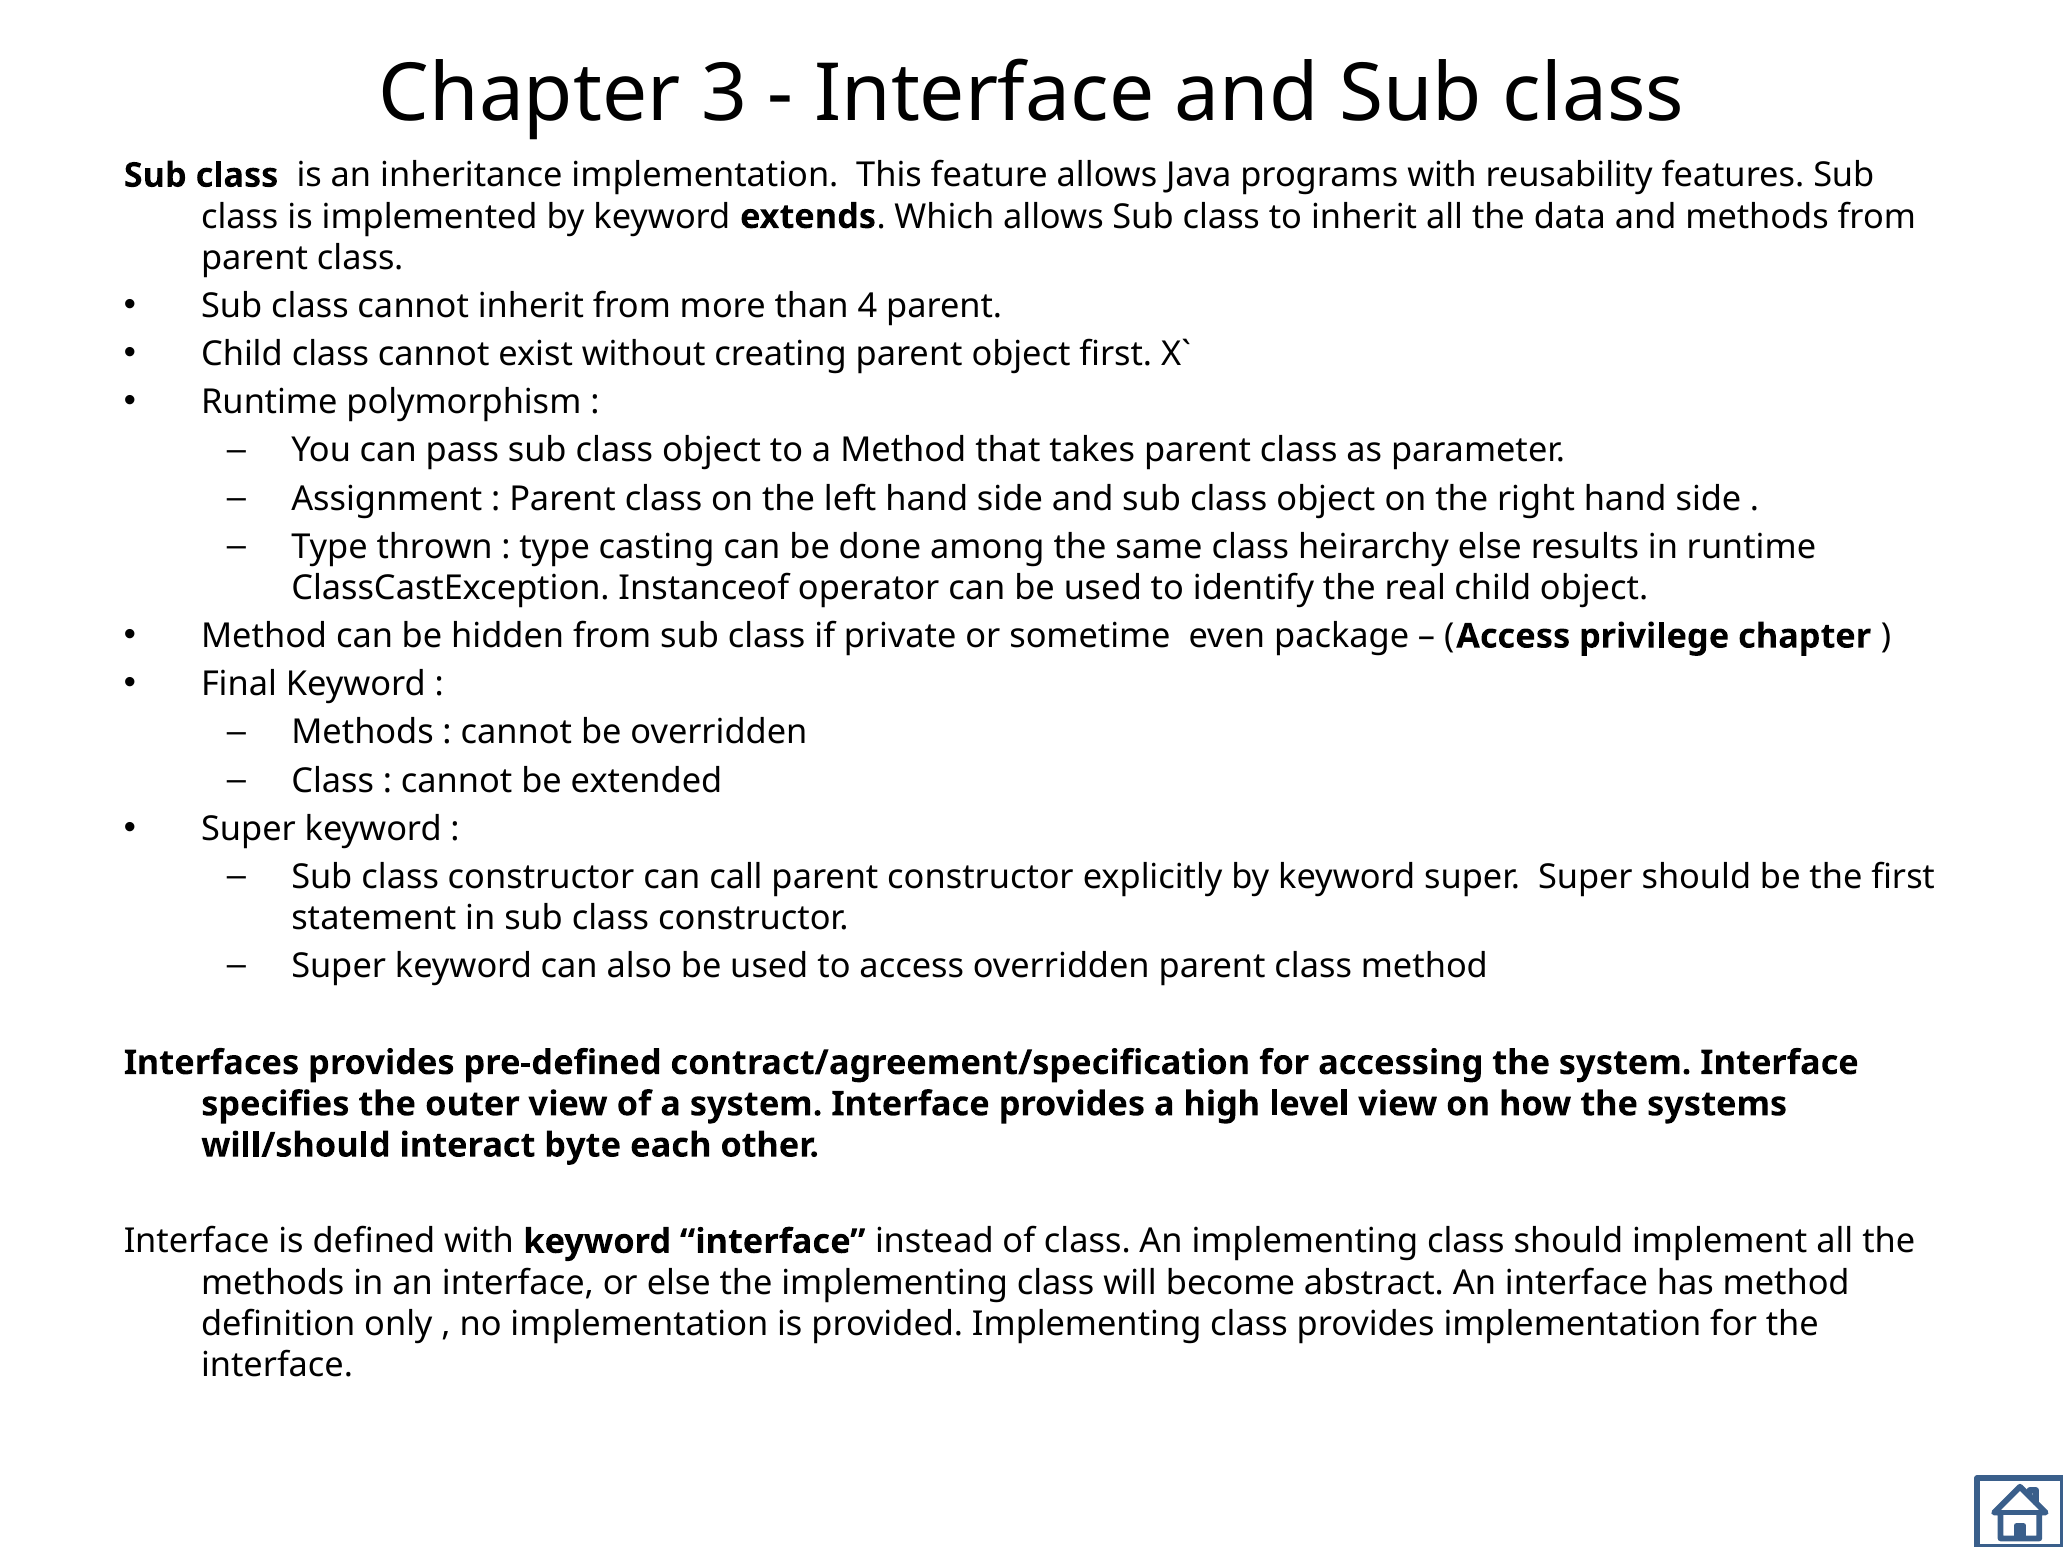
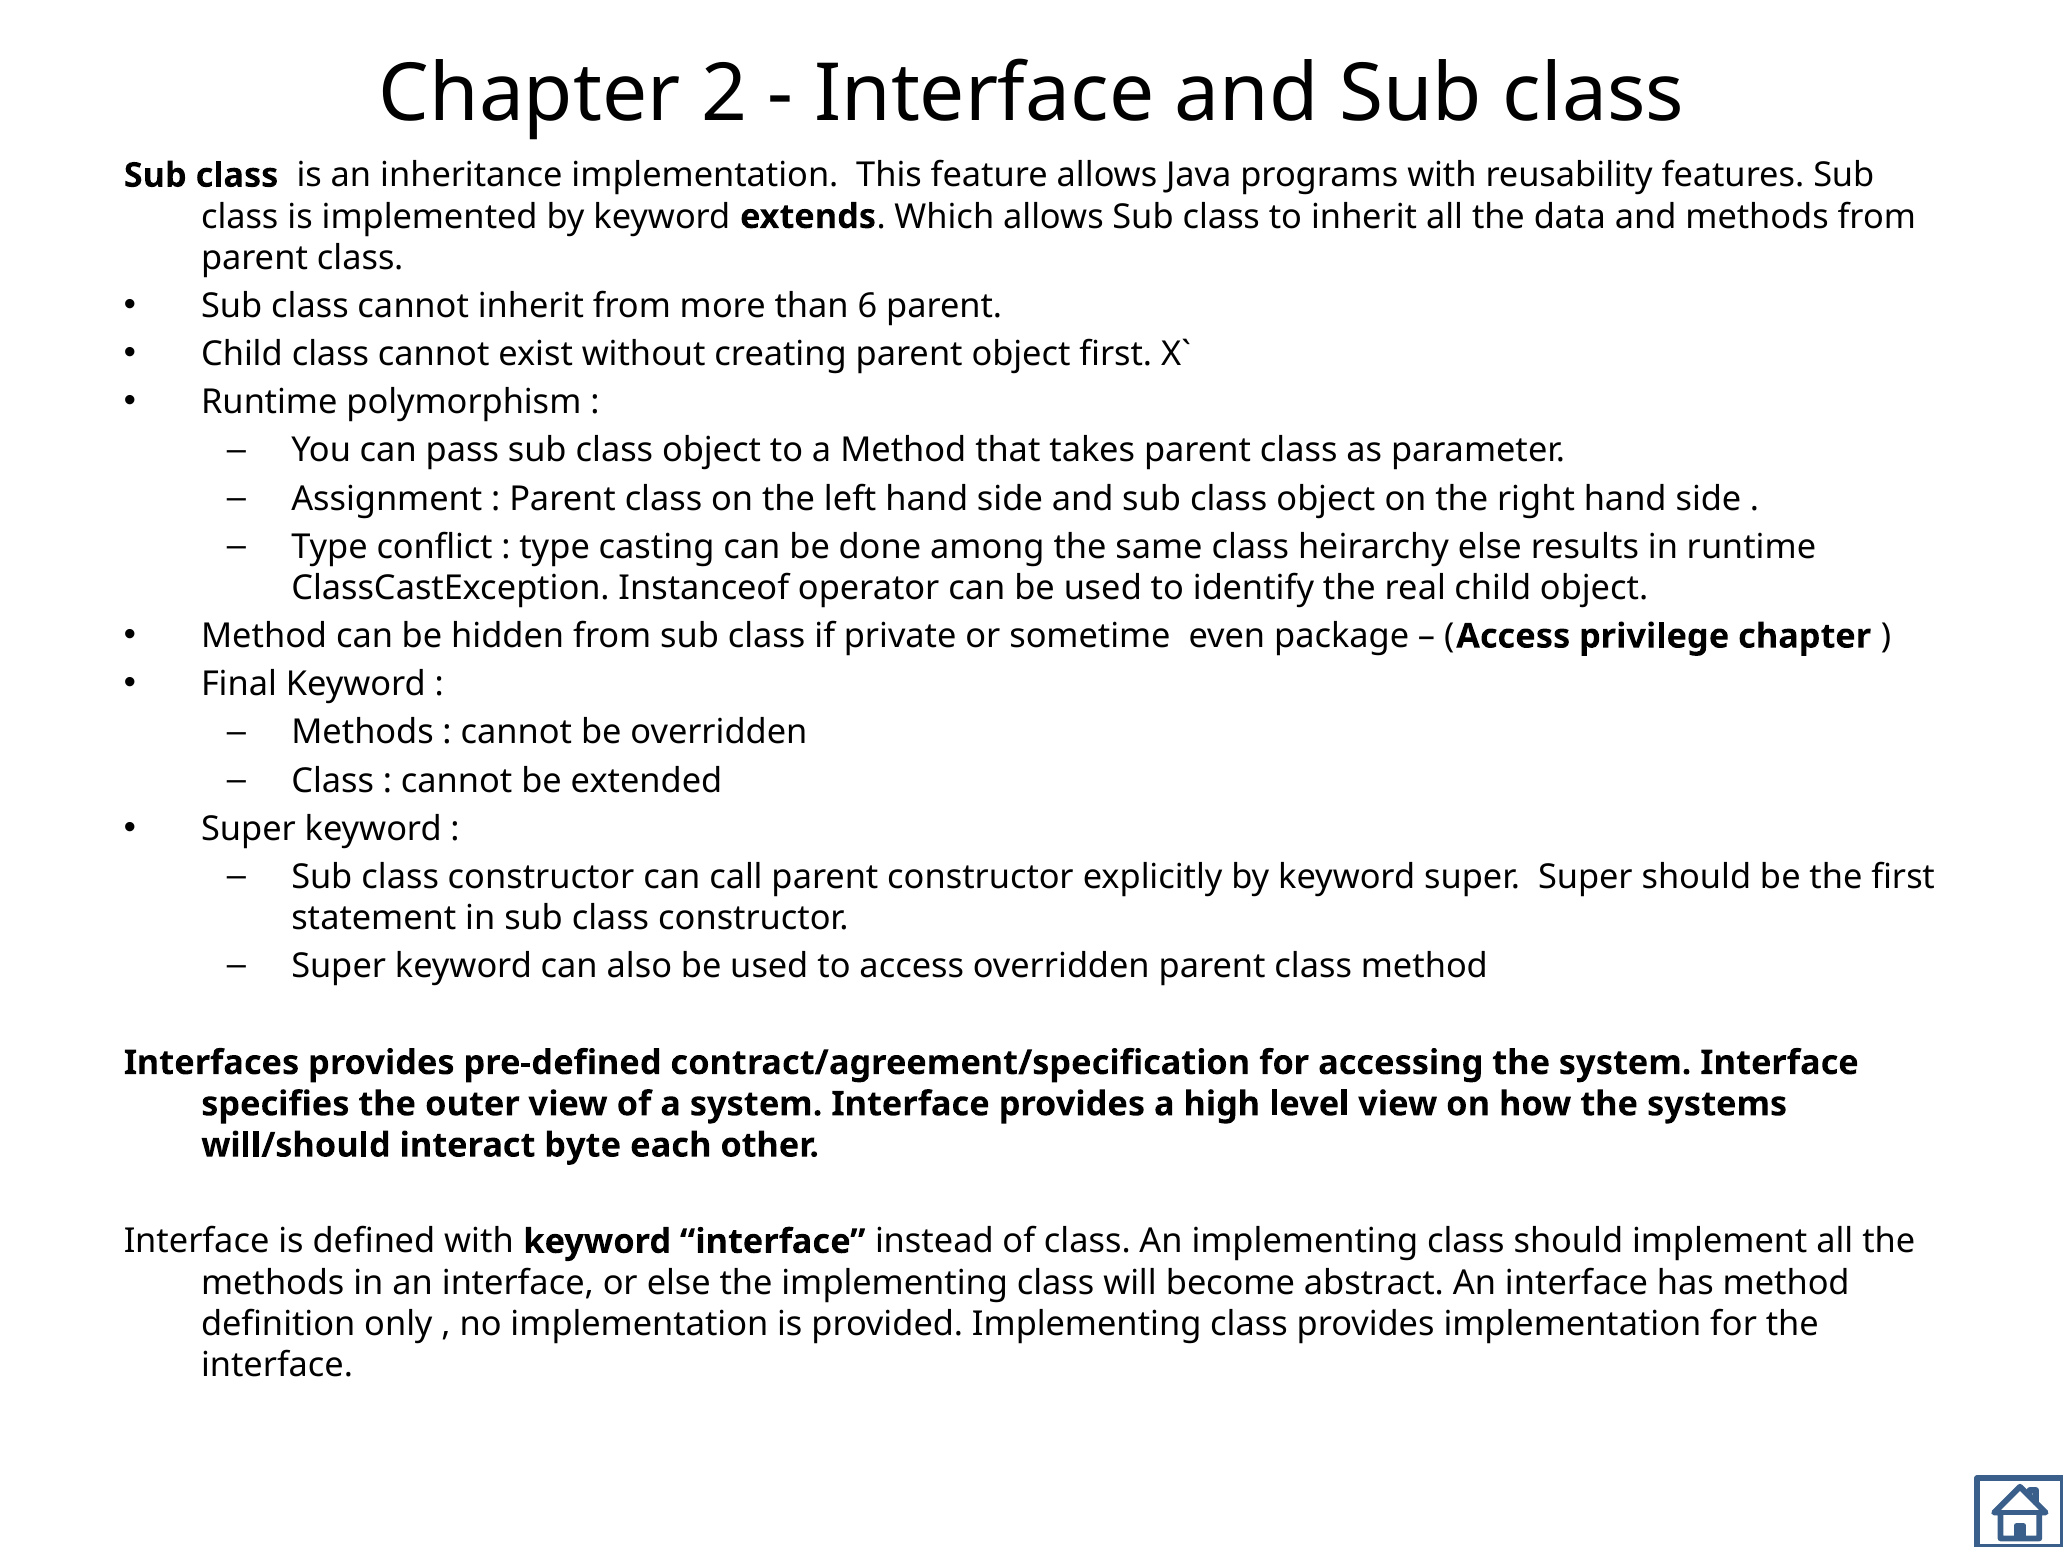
3: 3 -> 2
4: 4 -> 6
thrown: thrown -> conflict
